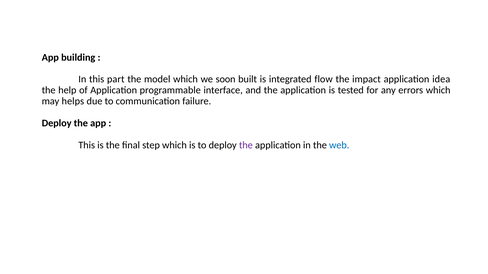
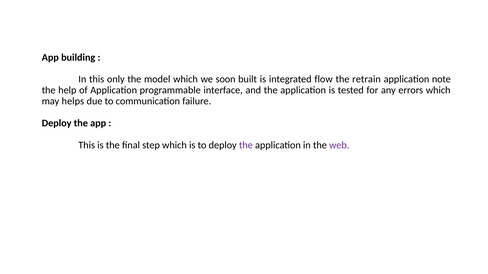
part: part -> only
impact: impact -> retrain
idea: idea -> note
web colour: blue -> purple
